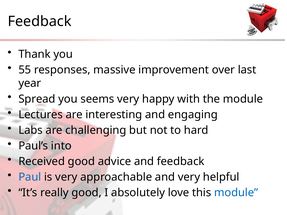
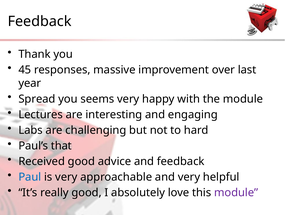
55: 55 -> 45
into: into -> that
module at (236, 193) colour: blue -> purple
